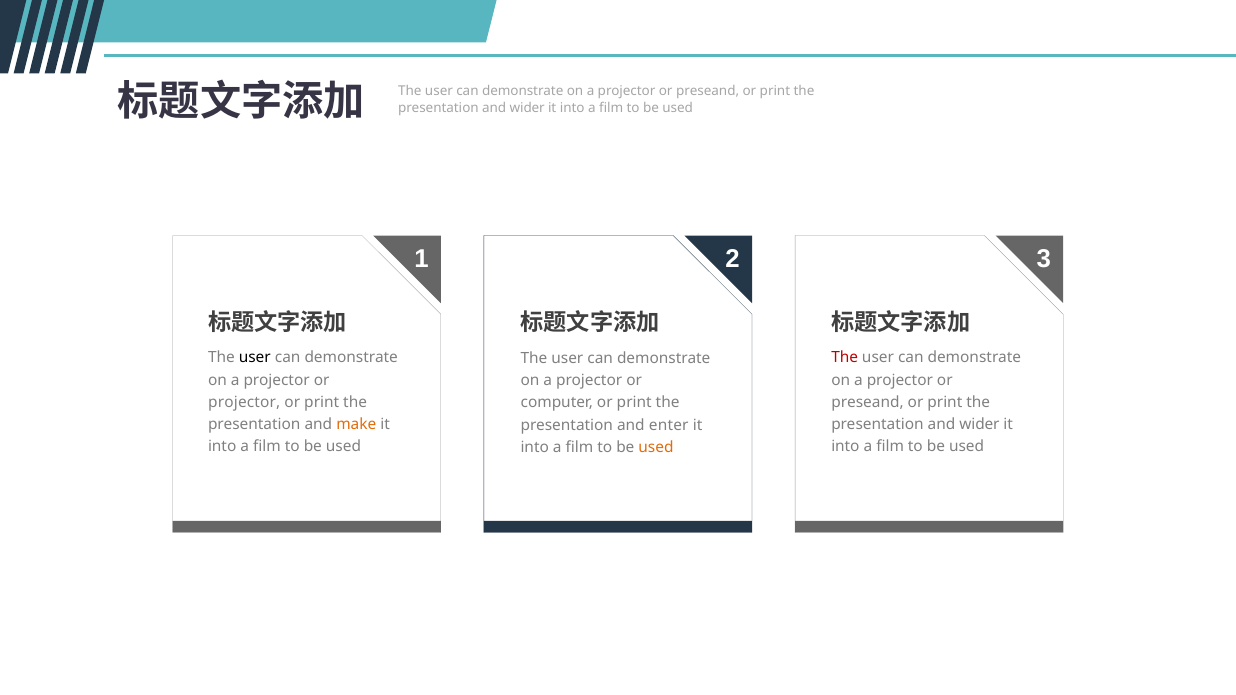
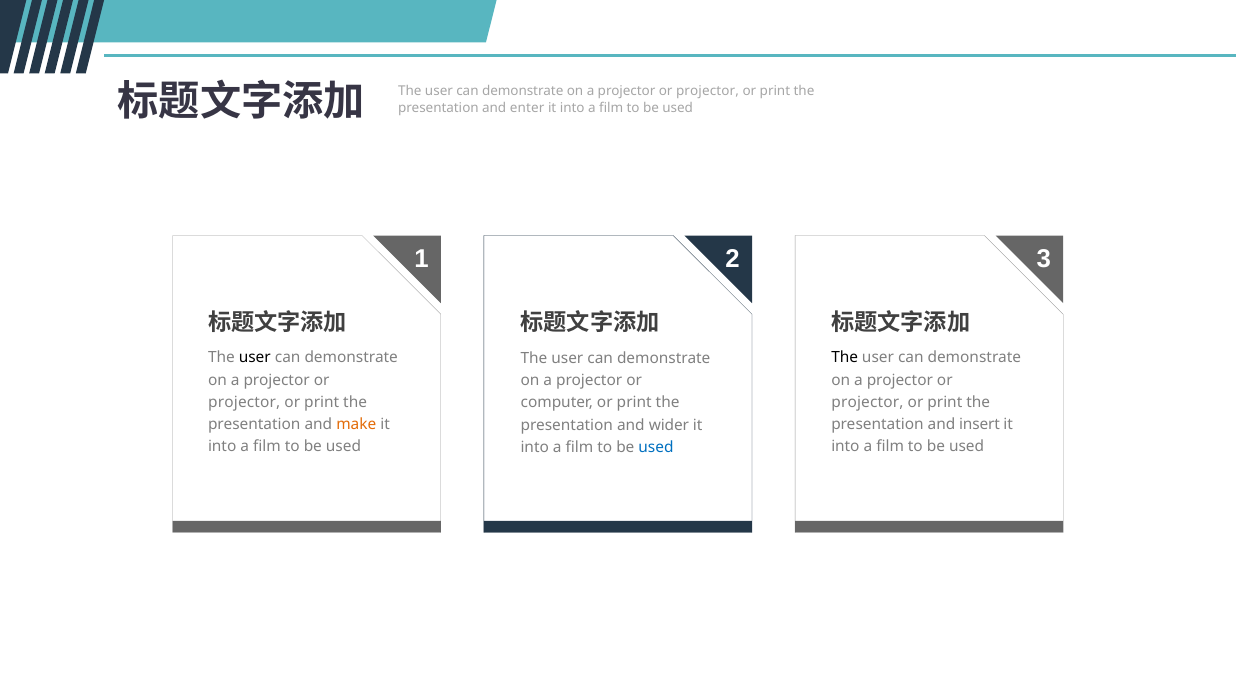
preseand at (708, 91): preseand -> projector
wider at (527, 108): wider -> enter
The at (845, 358) colour: red -> black
preseand at (868, 402): preseand -> projector
wider at (980, 425): wider -> insert
enter: enter -> wider
used at (656, 447) colour: orange -> blue
